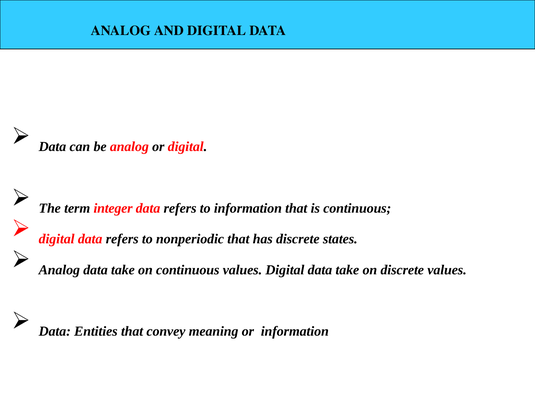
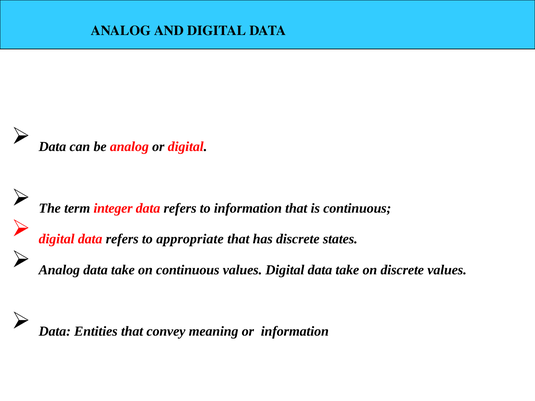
nonperiodic: nonperiodic -> appropriate
